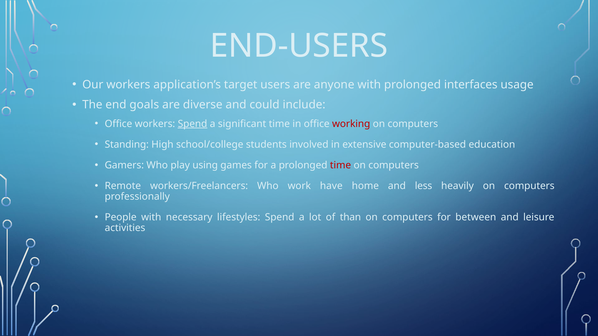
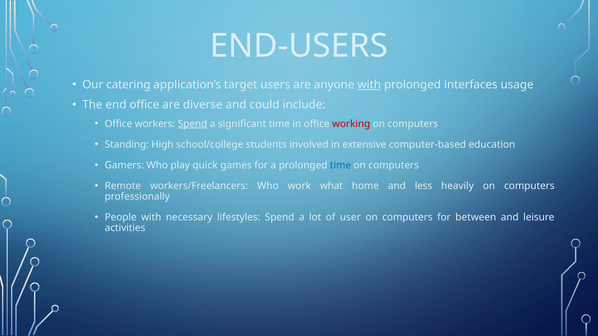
Our workers: workers -> catering
with at (369, 85) underline: none -> present
end goals: goals -> office
using: using -> quick
time at (341, 165) colour: red -> blue
have: have -> what
than: than -> user
